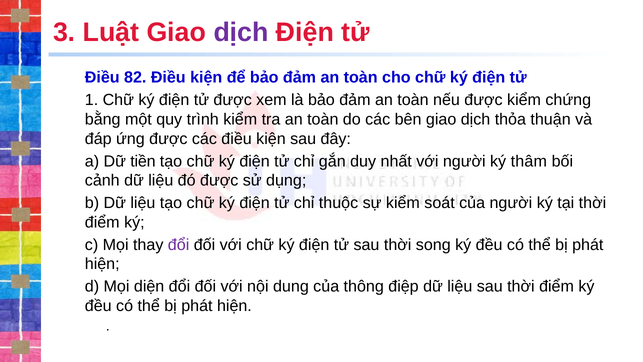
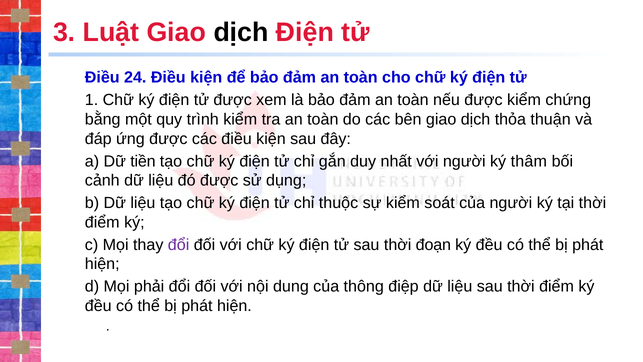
dịch at (241, 32) colour: purple -> black
82: 82 -> 24
song: song -> đoạn
diện: diện -> phải
